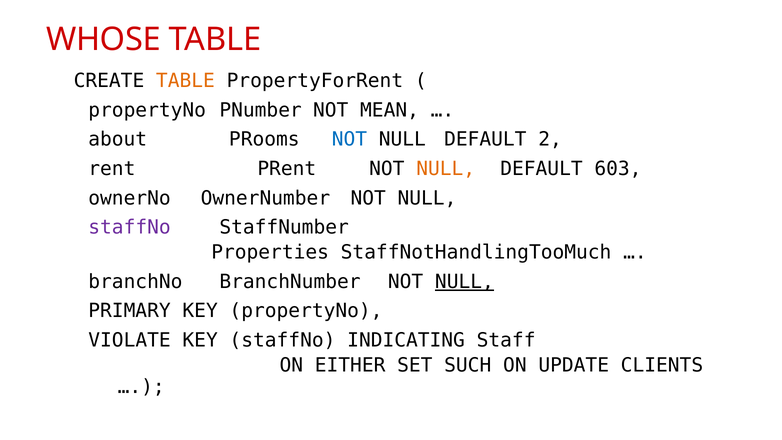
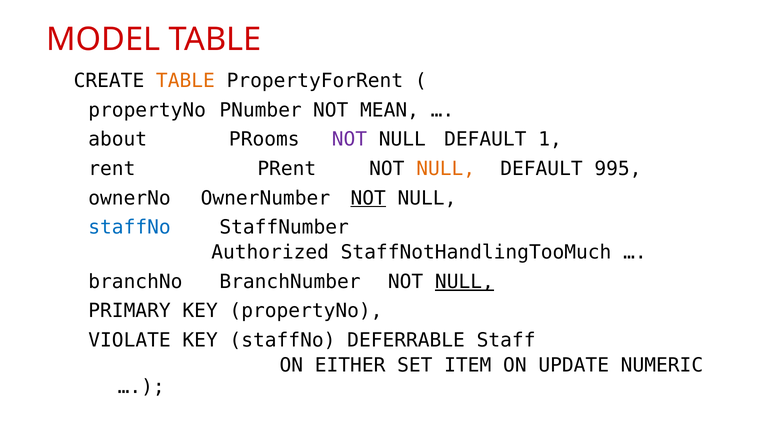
WHOSE: WHOSE -> MODEL
NOT at (349, 140) colour: blue -> purple
2: 2 -> 1
603: 603 -> 995
NOT at (368, 198) underline: none -> present
staffNo at (130, 227) colour: purple -> blue
Properties: Properties -> Authorized
INDICATING: INDICATING -> DEFERRABLE
SUCH: SUCH -> ITEM
CLIENTS: CLIENTS -> NUMERIC
